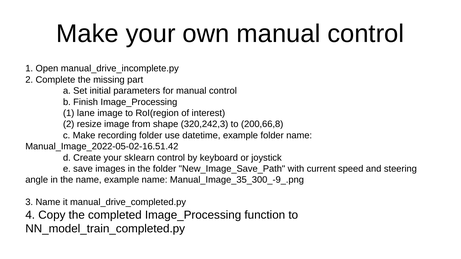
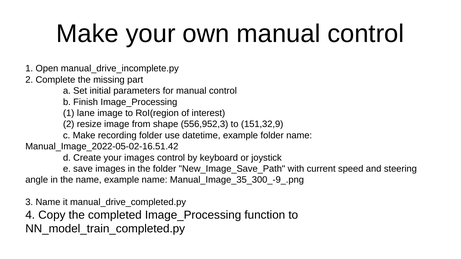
320,242,3: 320,242,3 -> 556,952,3
200,66,8: 200,66,8 -> 151,32,9
your sklearn: sklearn -> images
